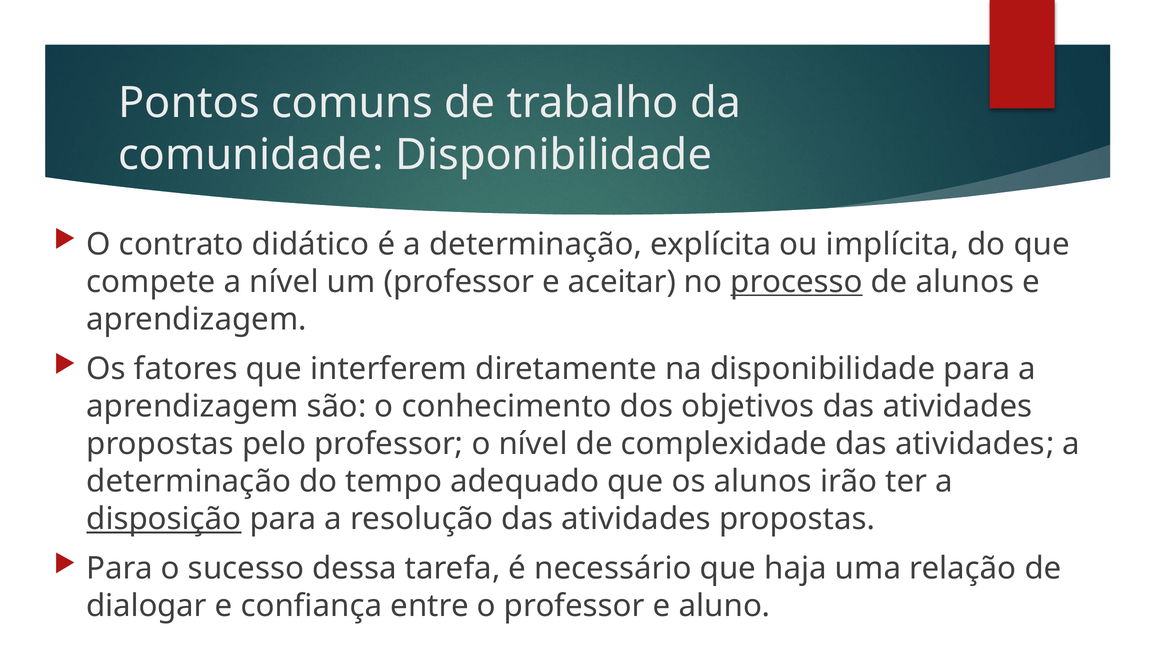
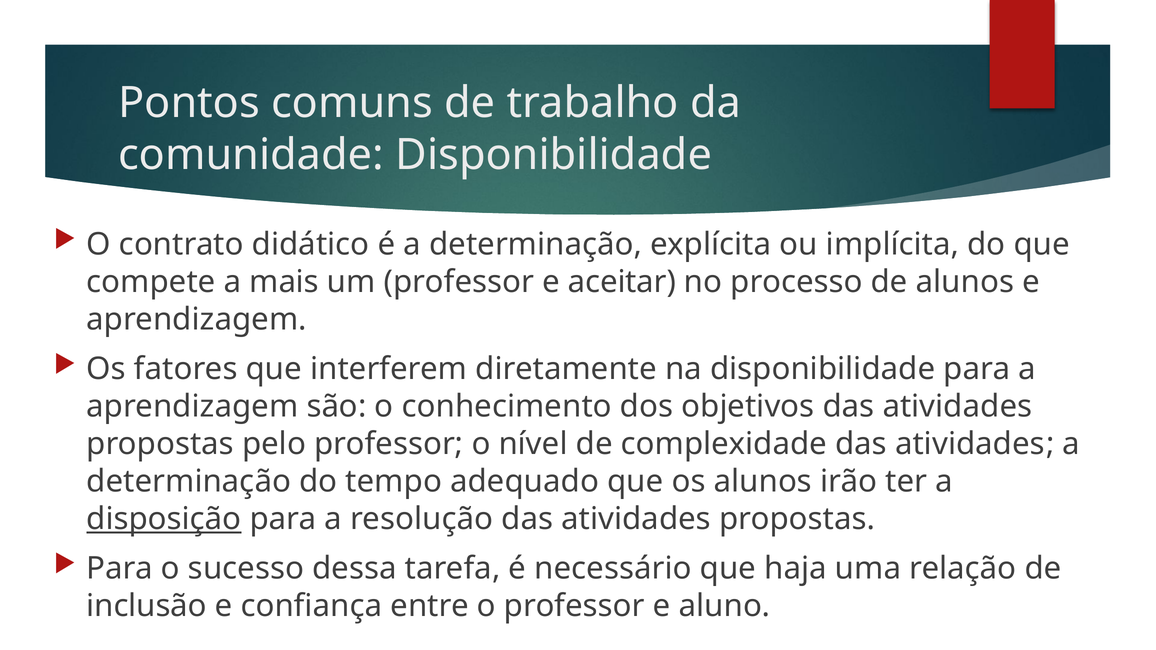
a nível: nível -> mais
processo underline: present -> none
dialogar: dialogar -> inclusão
